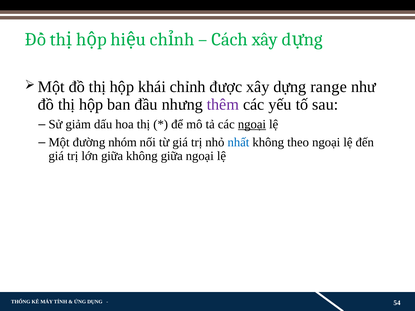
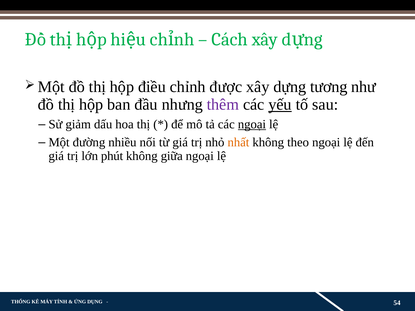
khái: khái -> điều
range: range -> tương
yếu underline: none -> present
nhóm: nhóm -> nhiều
nhất colour: blue -> orange
lớn giữa: giữa -> phút
